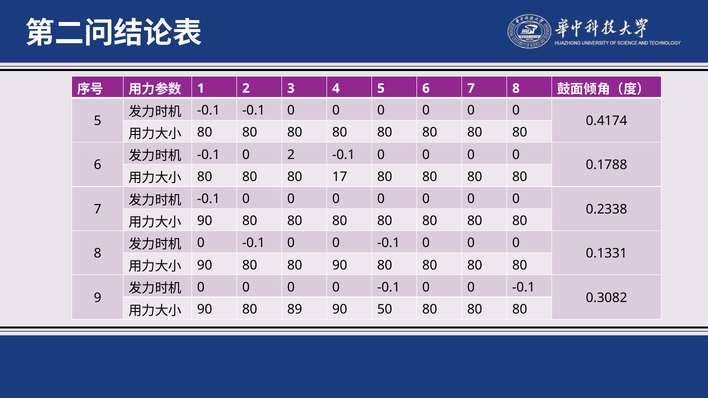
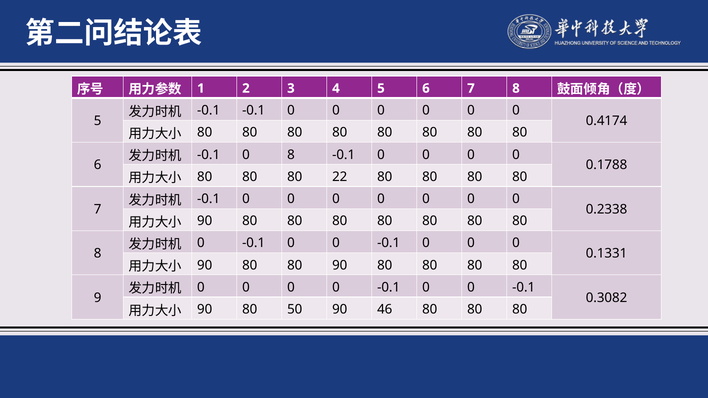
0 2: 2 -> 8
17: 17 -> 22
89: 89 -> 50
50: 50 -> 46
